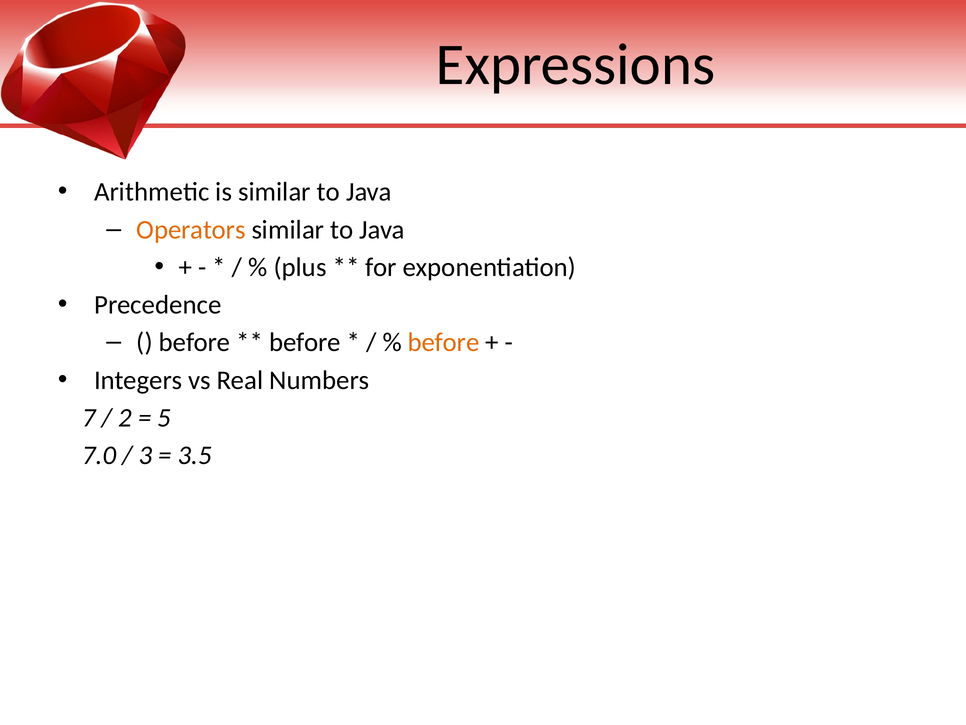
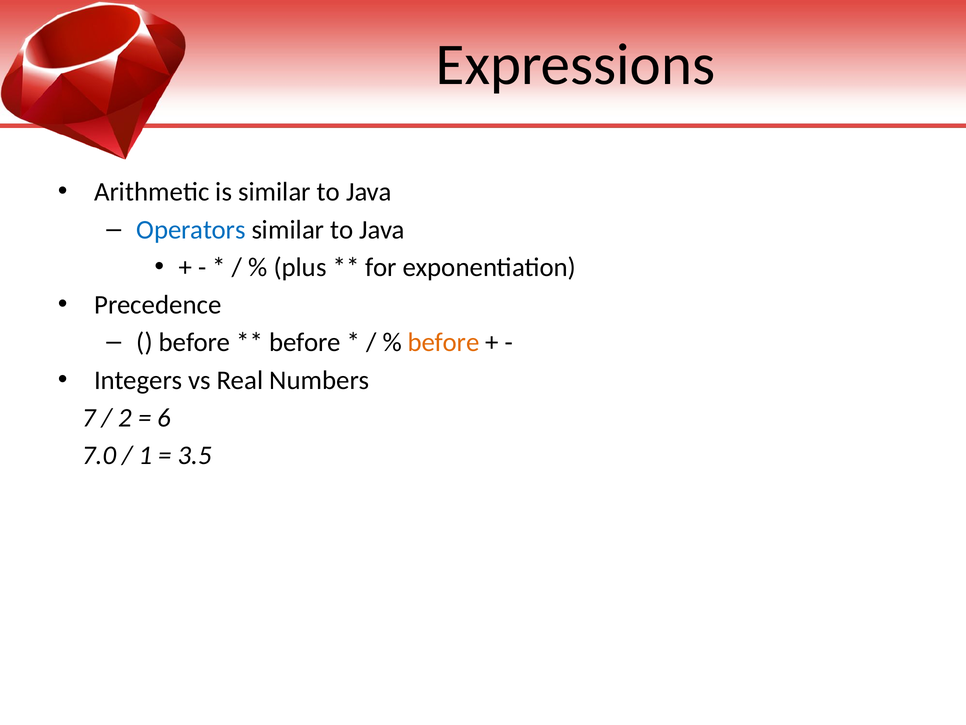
Operators colour: orange -> blue
5: 5 -> 6
3: 3 -> 1
